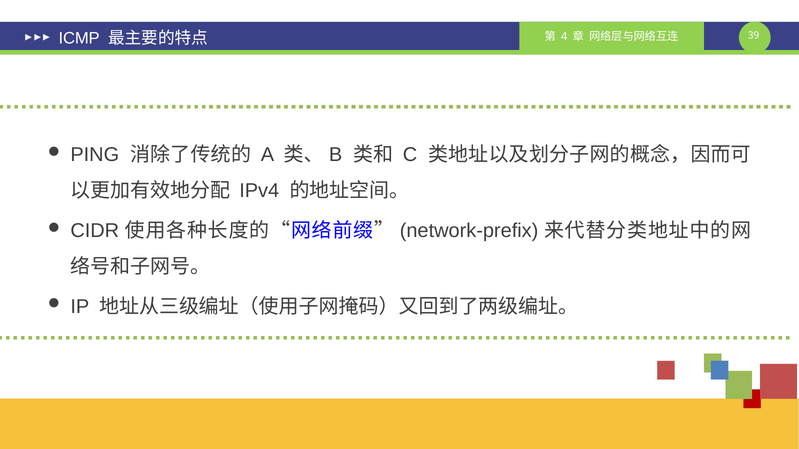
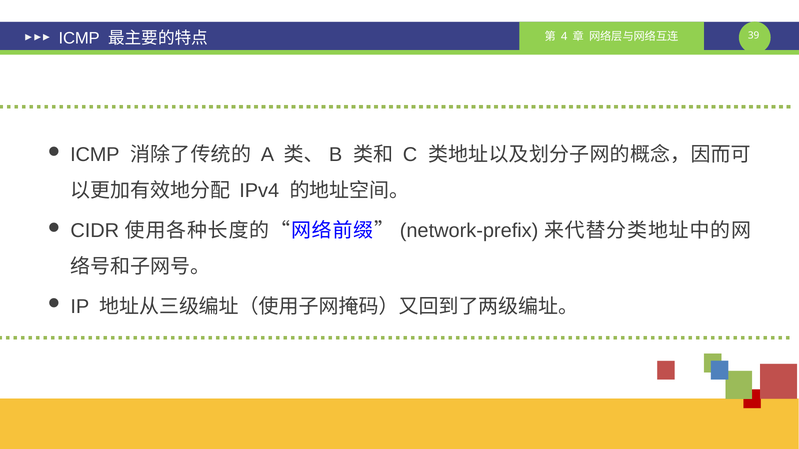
PING at (95, 155): PING -> ICMP
